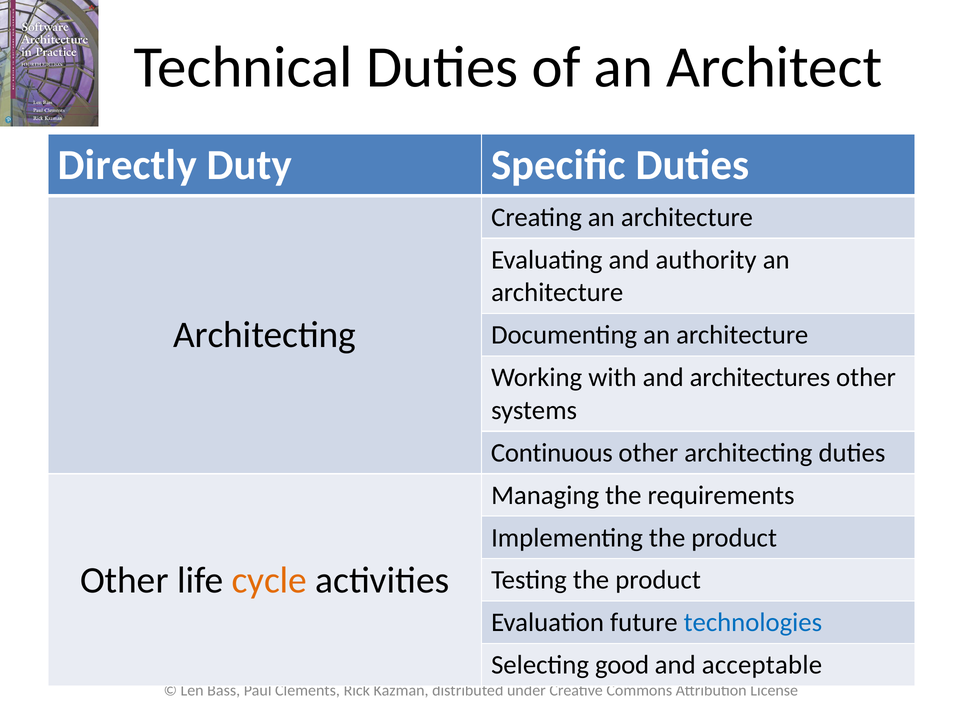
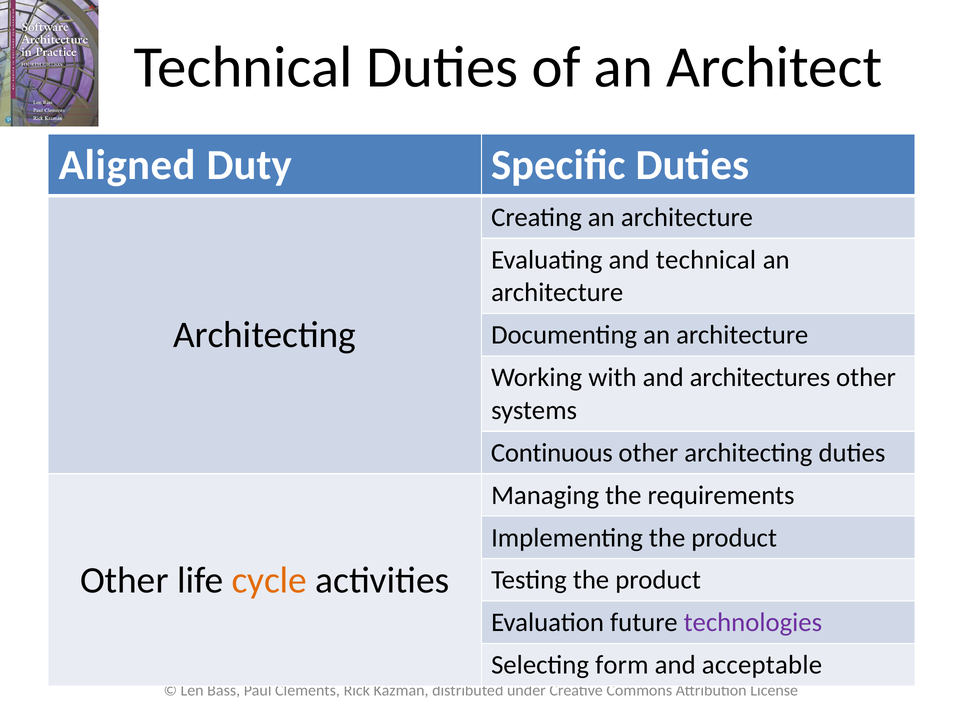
Directly: Directly -> Aligned
and authority: authority -> technical
technologies colour: blue -> purple
good: good -> form
